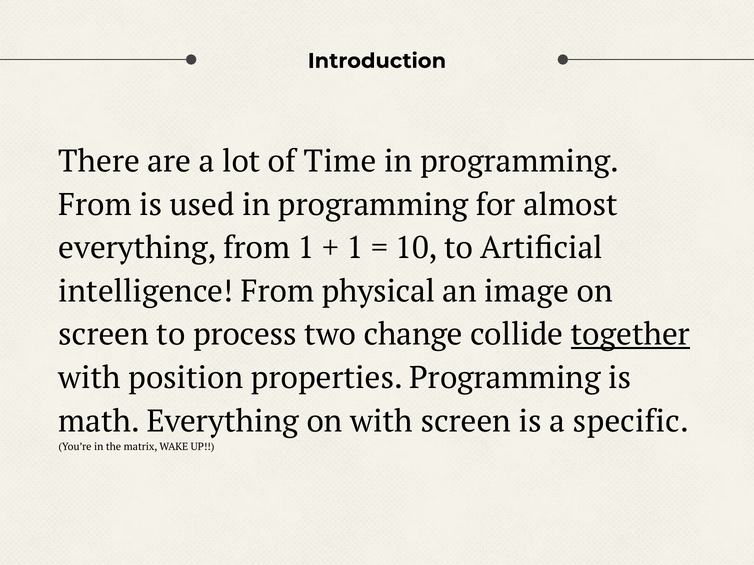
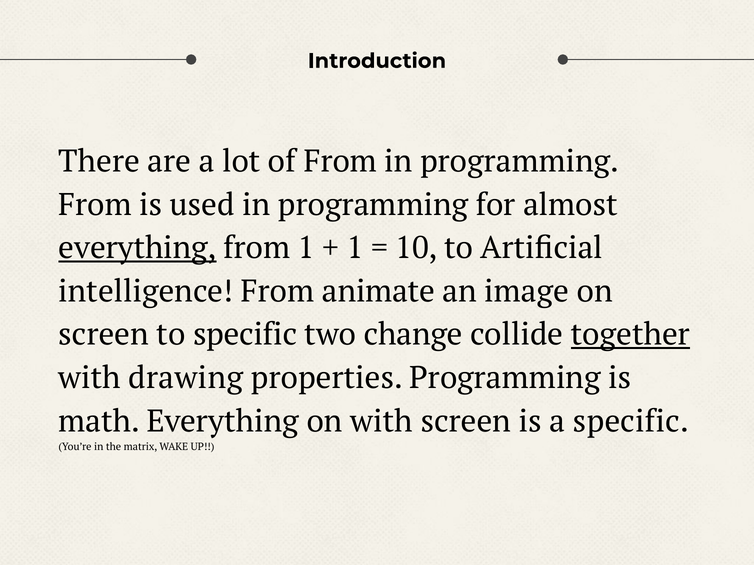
of Time: Time -> From
everything at (138, 248) underline: none -> present
physical: physical -> animate
to process: process -> specific
position: position -> drawing
